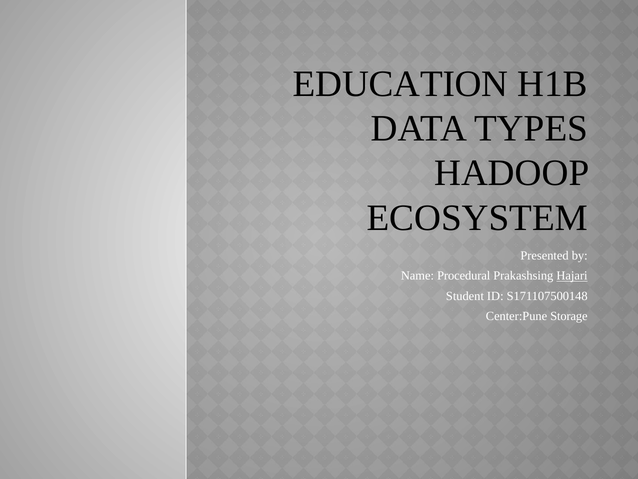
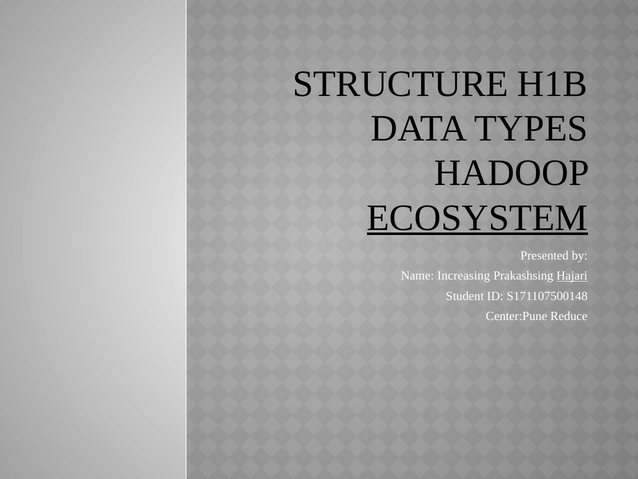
EDUCATION: EDUCATION -> STRUCTURE
ECOSYSTEM underline: none -> present
Procedural: Procedural -> Increasing
Storage: Storage -> Reduce
